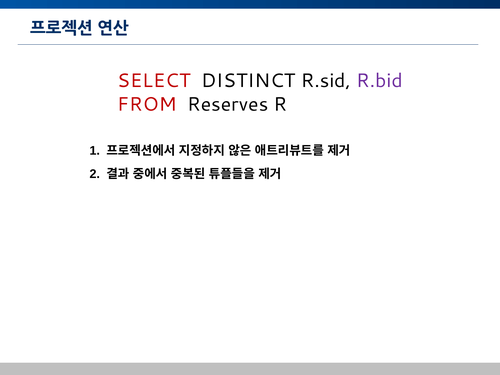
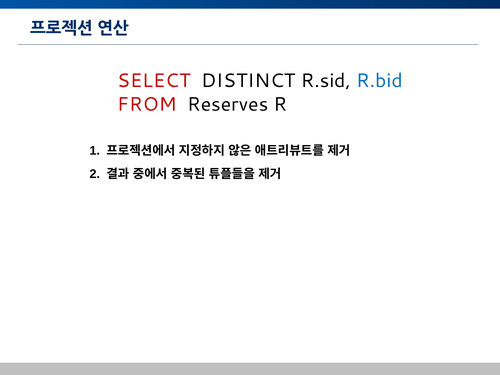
R.bid colour: purple -> blue
